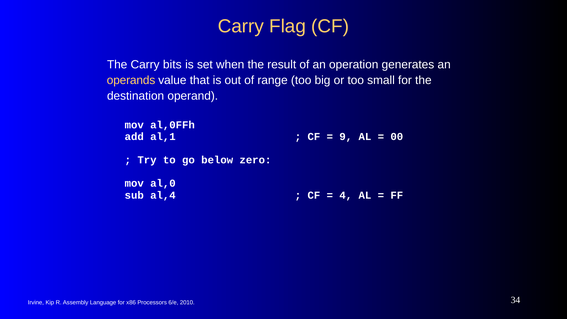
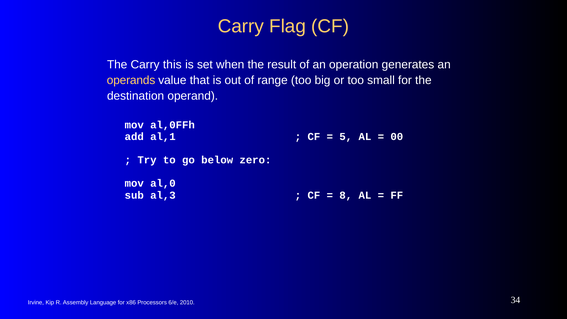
bits: bits -> this
9: 9 -> 5
al,4: al,4 -> al,3
4: 4 -> 8
